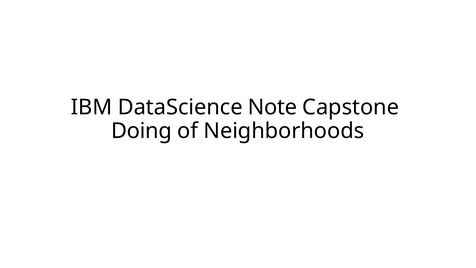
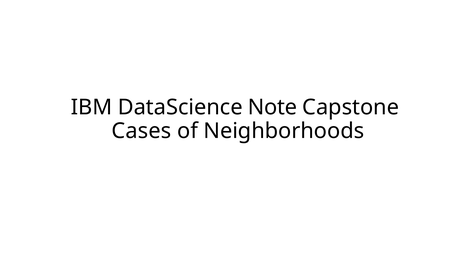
Doing: Doing -> Cases
